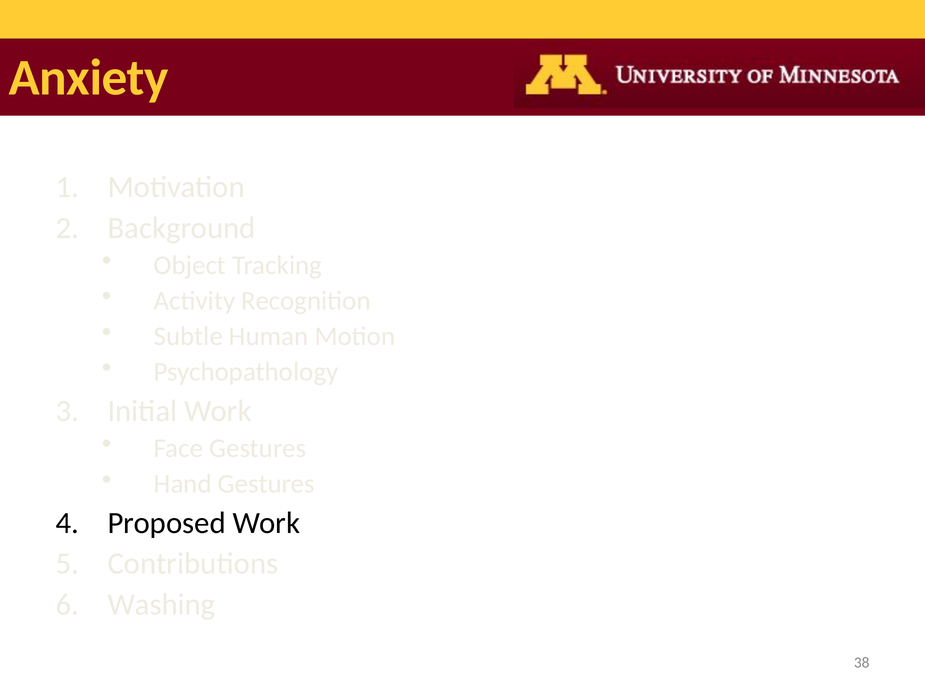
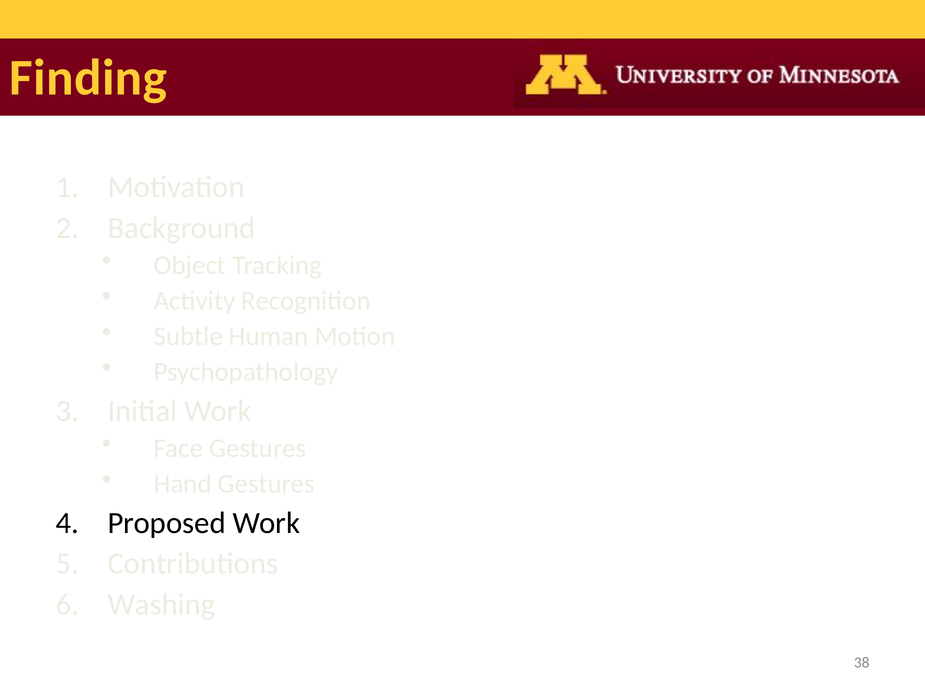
Anxiety: Anxiety -> Finding
